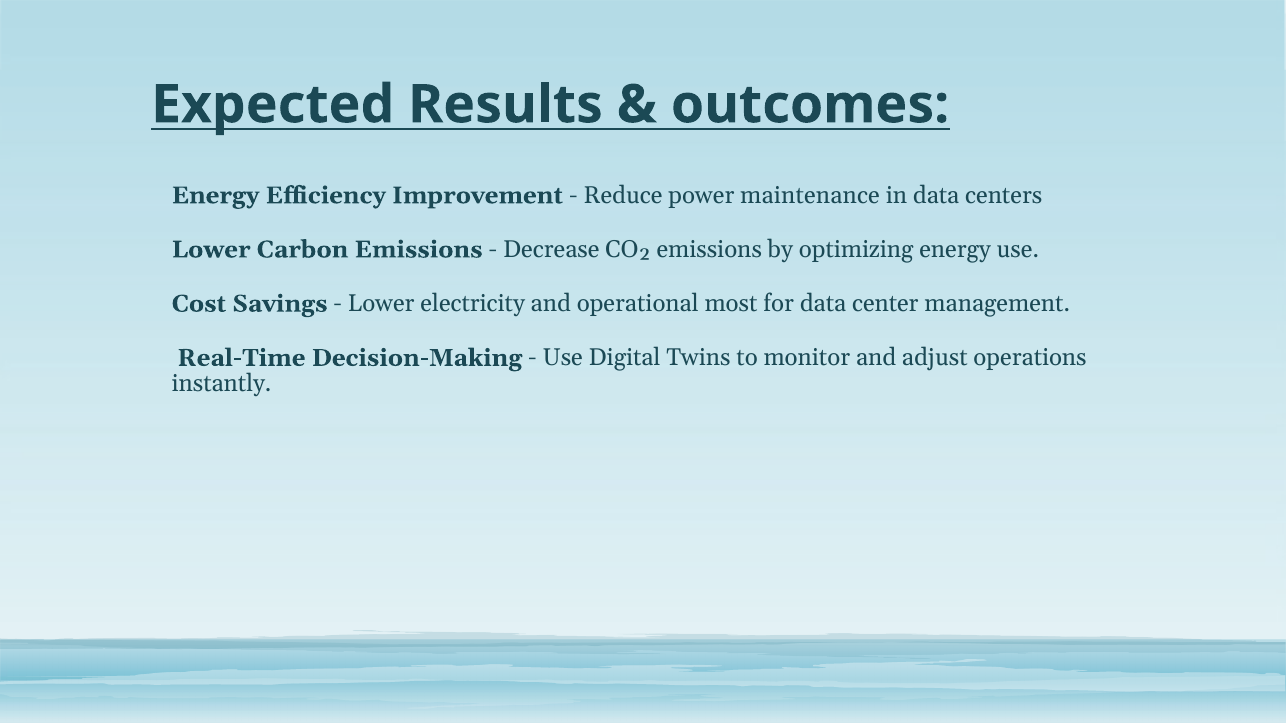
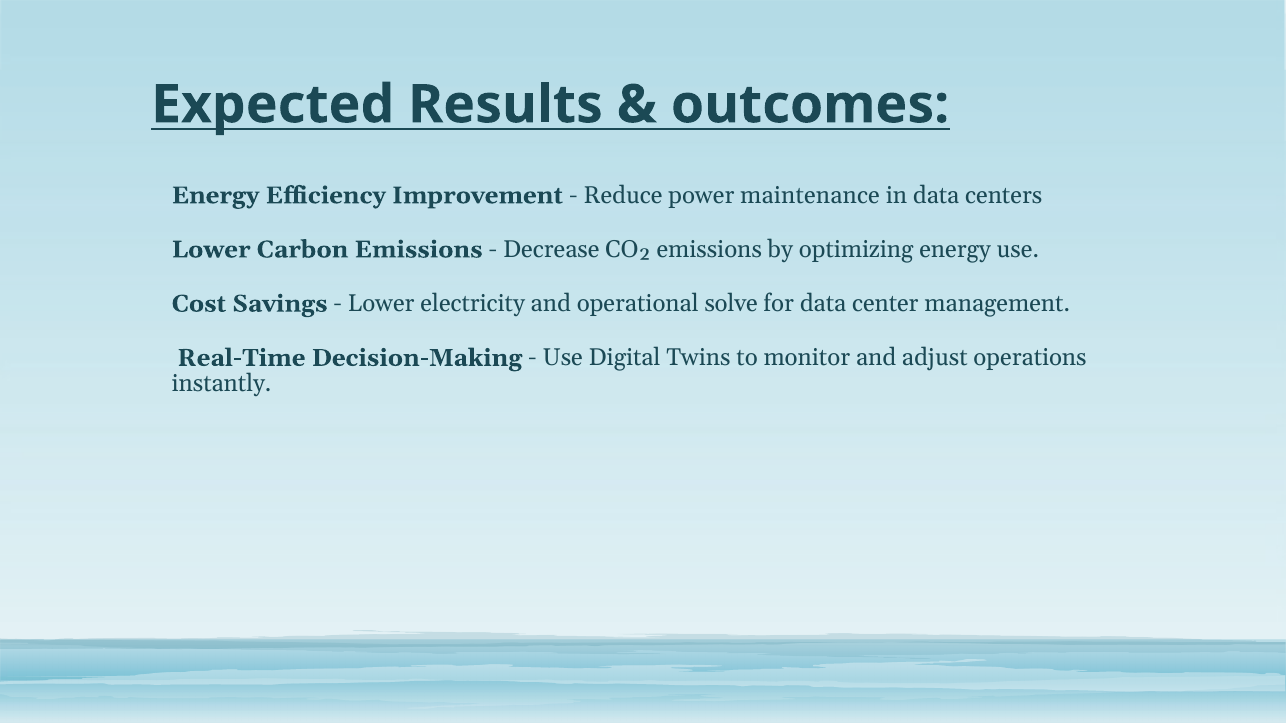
most: most -> solve
